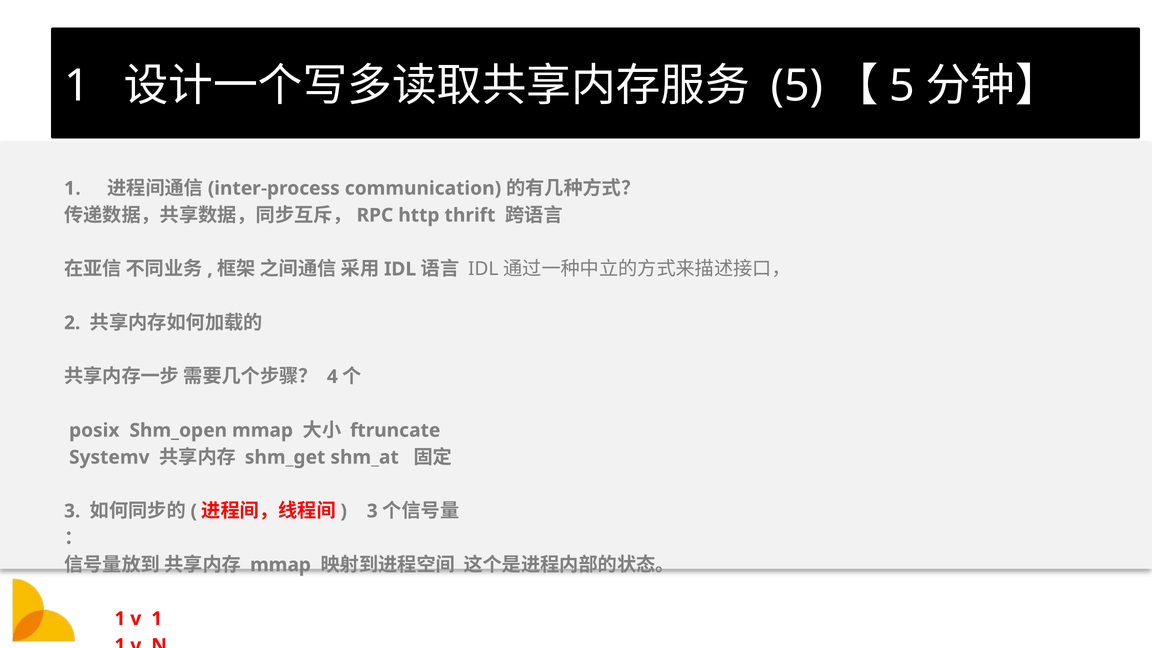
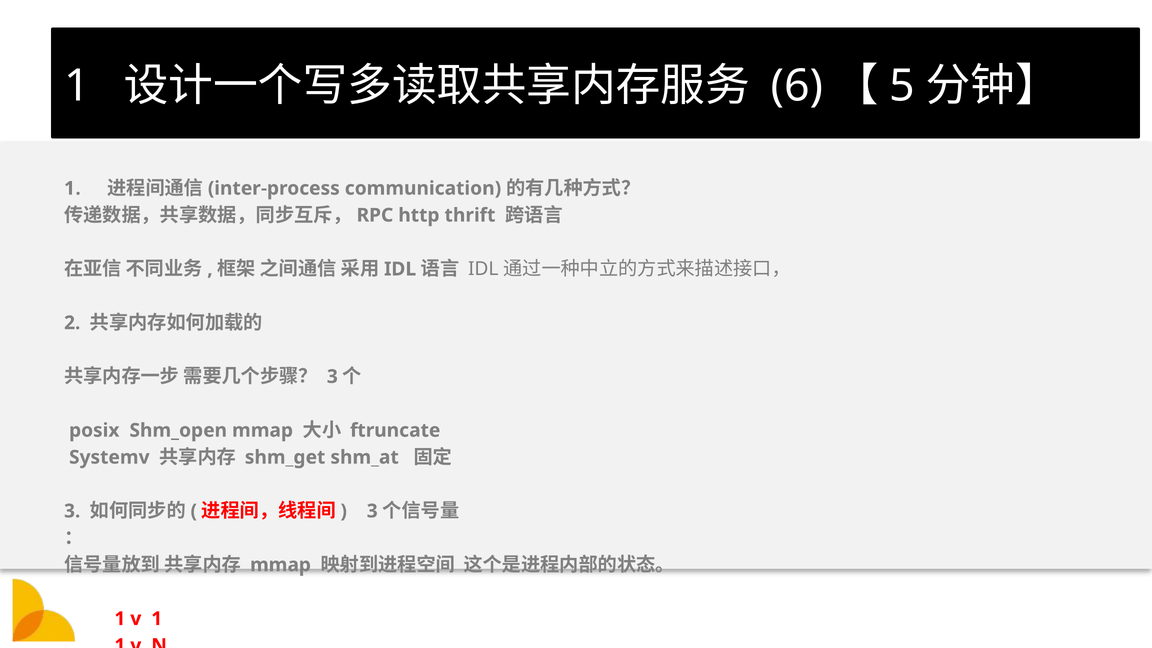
5 at (797, 86): 5 -> 6
4 at (332, 377): 4 -> 3
